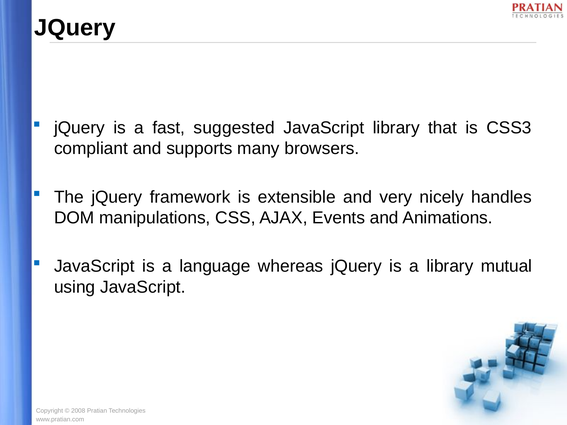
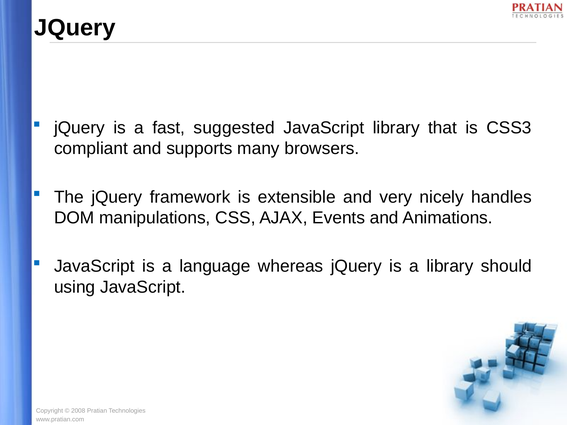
mutual: mutual -> should
